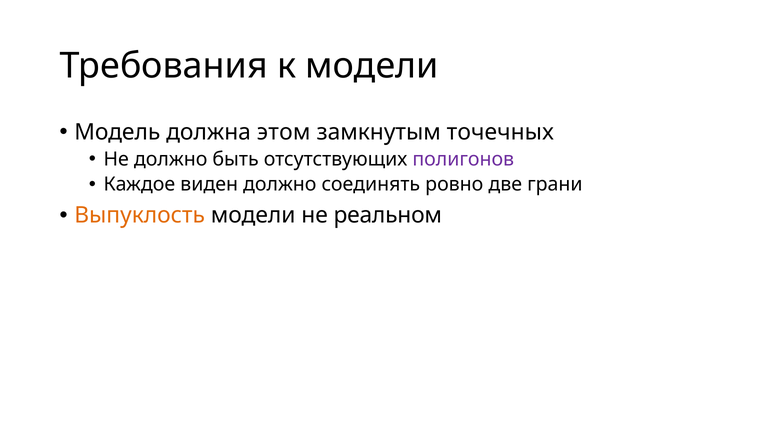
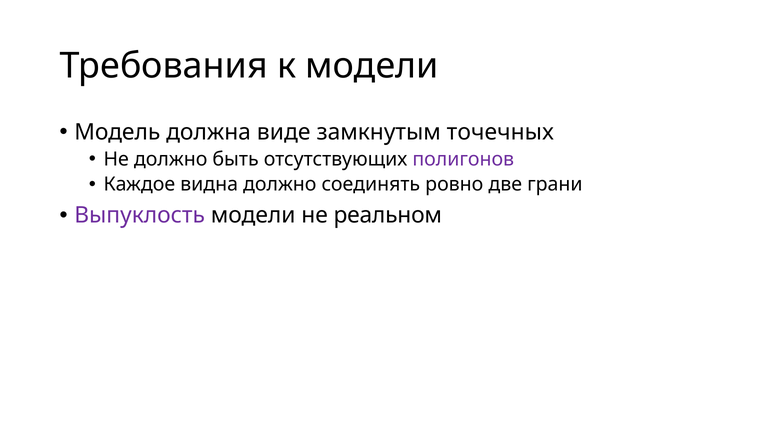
этом: этом -> виде
виден: виден -> видна
Выпуклость colour: orange -> purple
